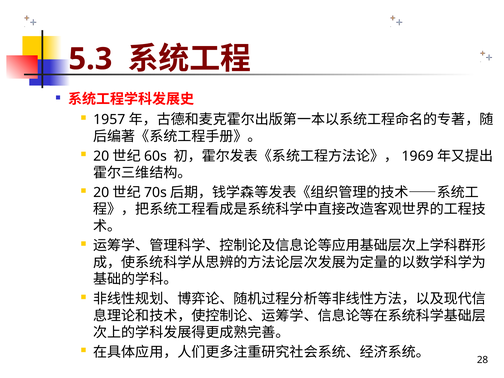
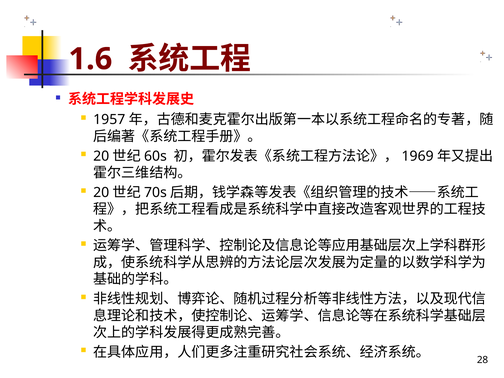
5.3: 5.3 -> 1.6
